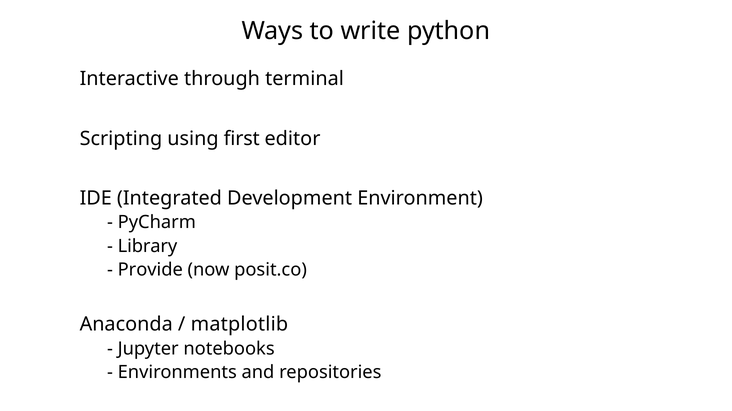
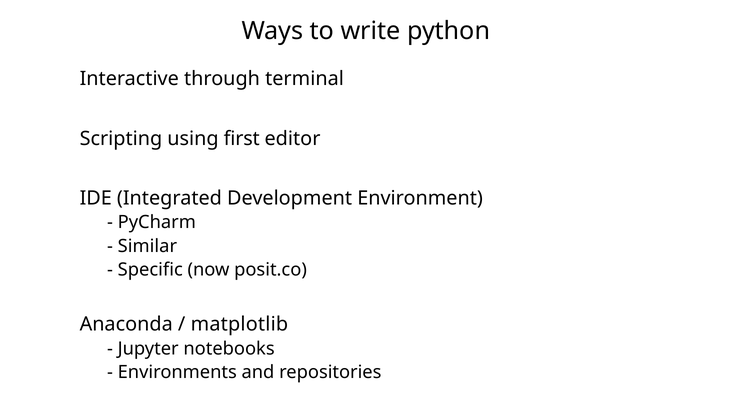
Library: Library -> Similar
Provide: Provide -> Specific
